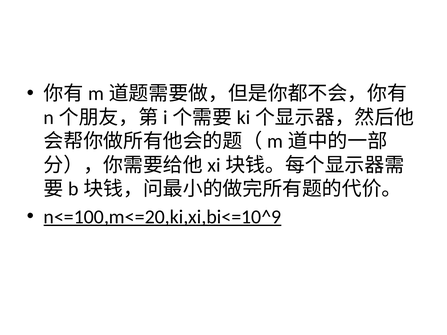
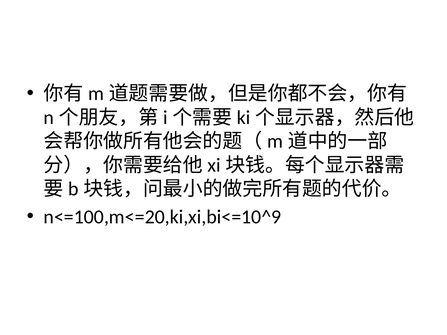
n<=100,m<=20,ki,xi,bi<=10^9 underline: present -> none
